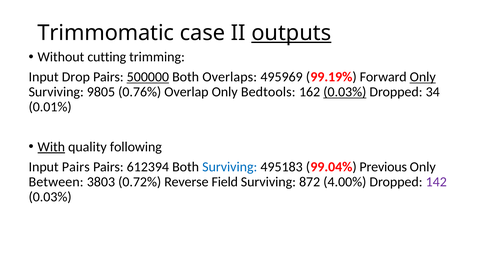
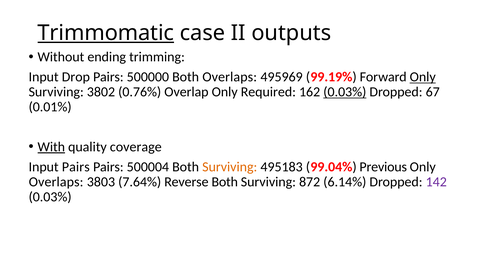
Trimmomatic underline: none -> present
outputs underline: present -> none
cutting: cutting -> ending
500000 underline: present -> none
9805: 9805 -> 3802
Bedtools: Bedtools -> Required
34: 34 -> 67
following: following -> coverage
612394: 612394 -> 500004
Surviving at (230, 167) colour: blue -> orange
Between at (56, 182): Between -> Overlaps
0.72%: 0.72% -> 7.64%
Reverse Field: Field -> Both
4.00%: 4.00% -> 6.14%
